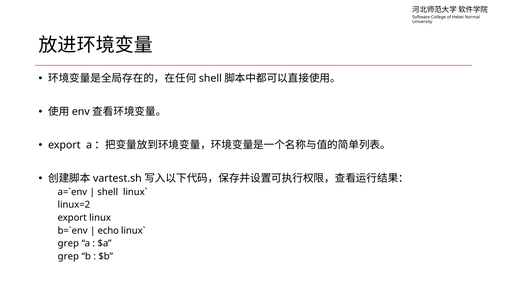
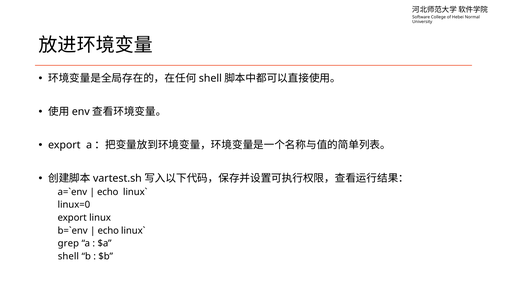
shell at (108, 192): shell -> echo
linux=2: linux=2 -> linux=0
grep at (68, 257): grep -> shell
